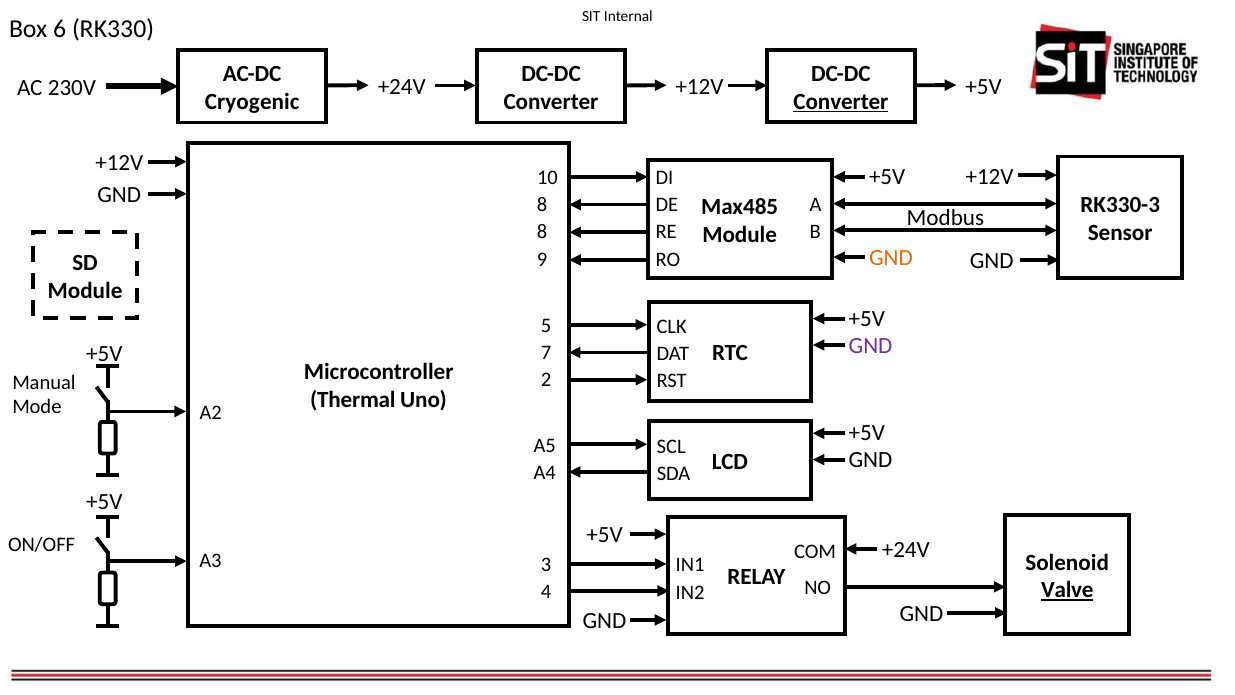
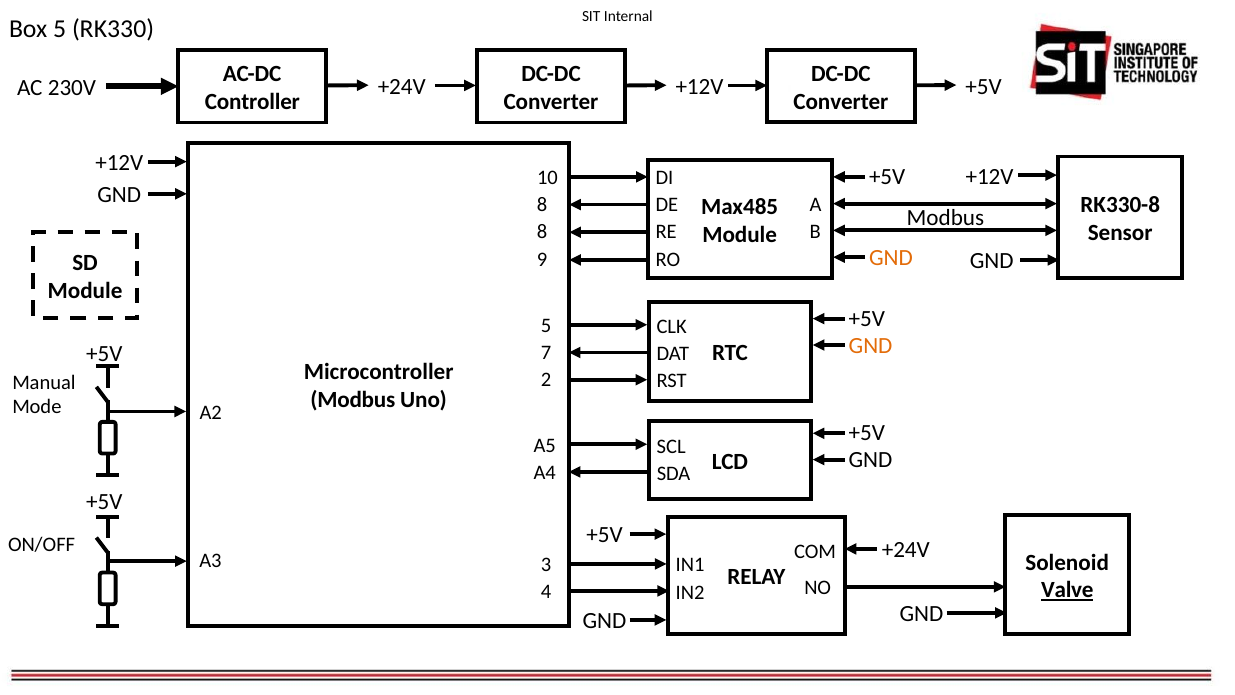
Box 6: 6 -> 5
Converter at (841, 101) underline: present -> none
Cryogenic: Cryogenic -> Controller
RK330-3: RK330-3 -> RK330-8
GND at (871, 345) colour: purple -> orange
Thermal at (353, 400): Thermal -> Modbus
